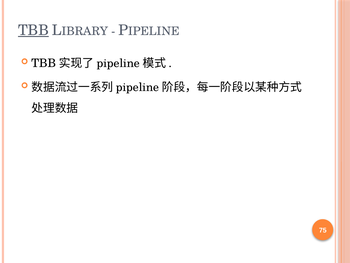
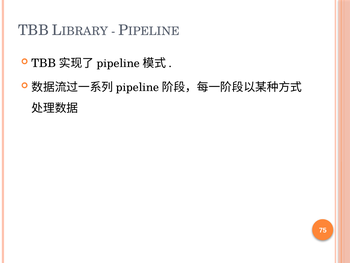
TBB underline: present -> none
